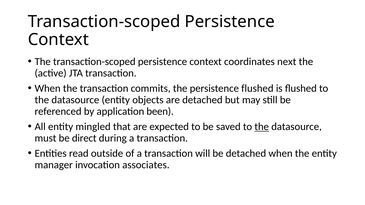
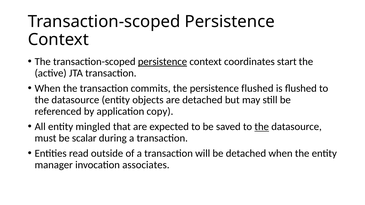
persistence at (162, 62) underline: none -> present
next: next -> start
been: been -> copy
direct: direct -> scalar
